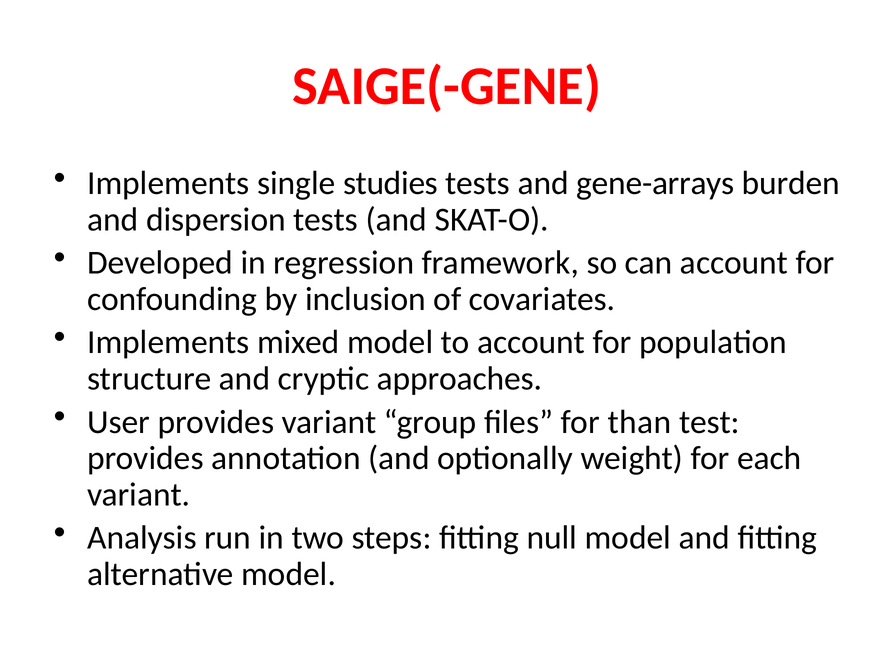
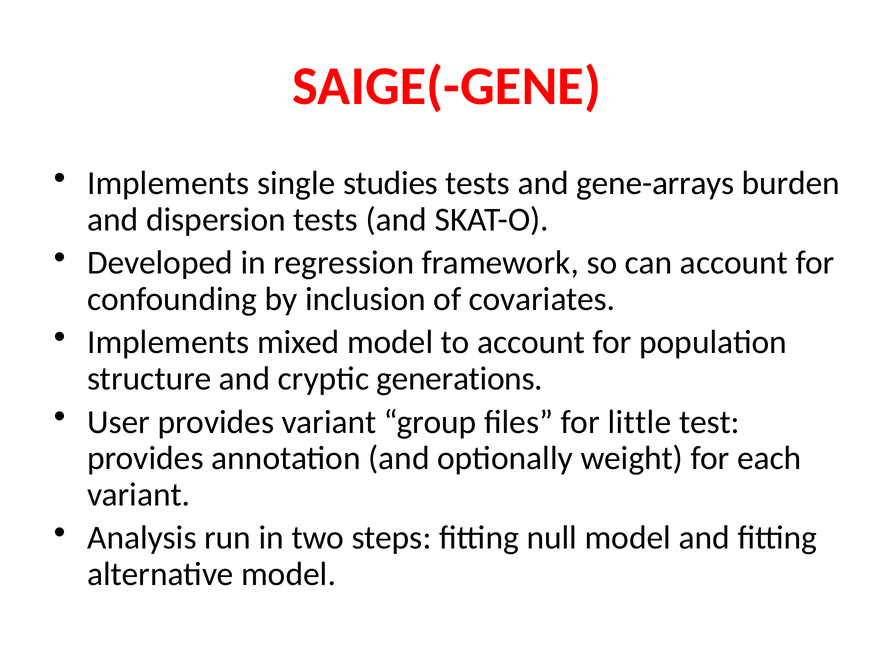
approaches: approaches -> generations
than: than -> little
